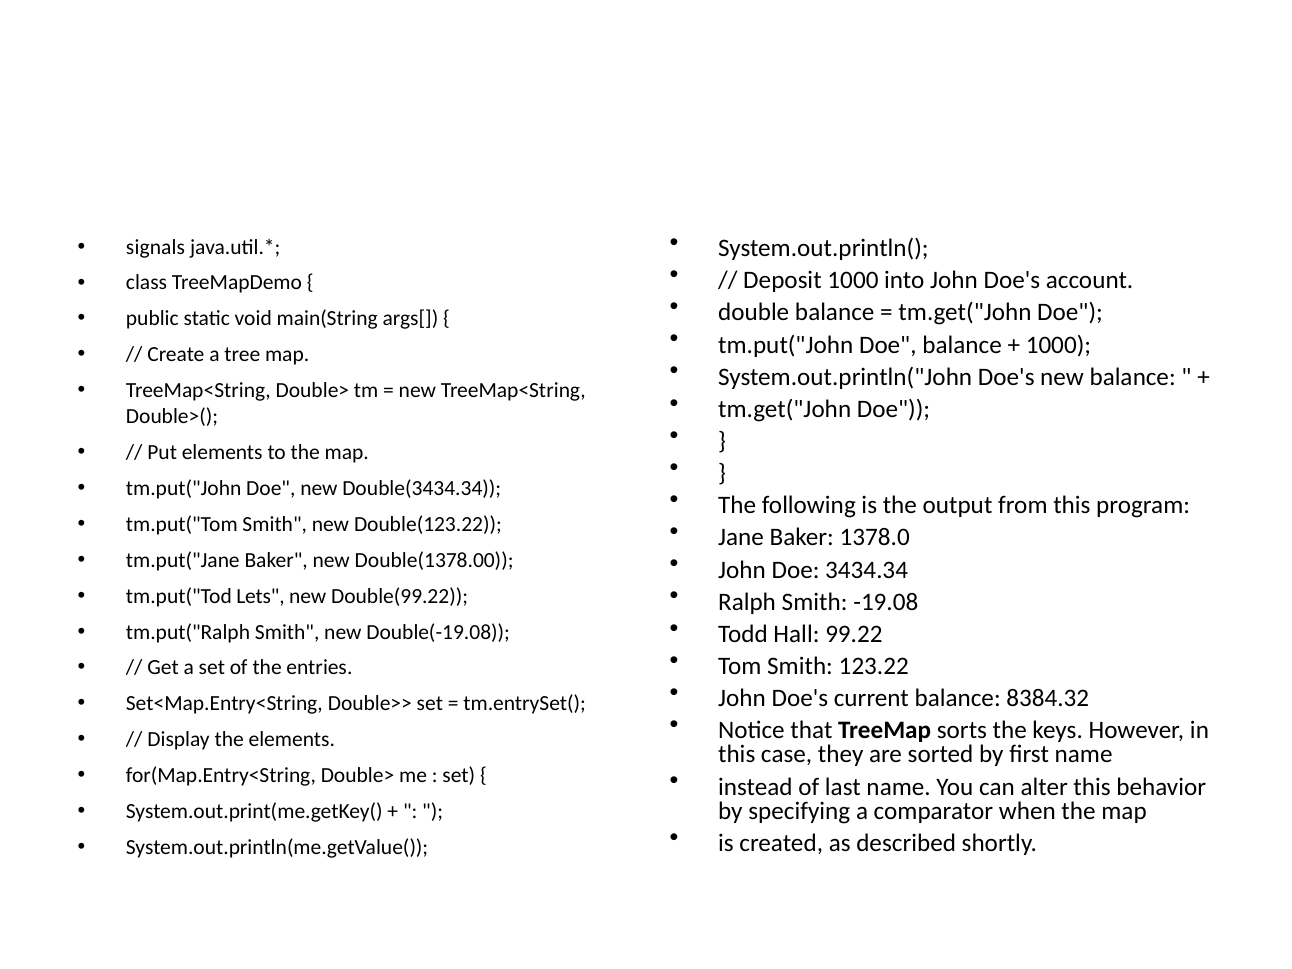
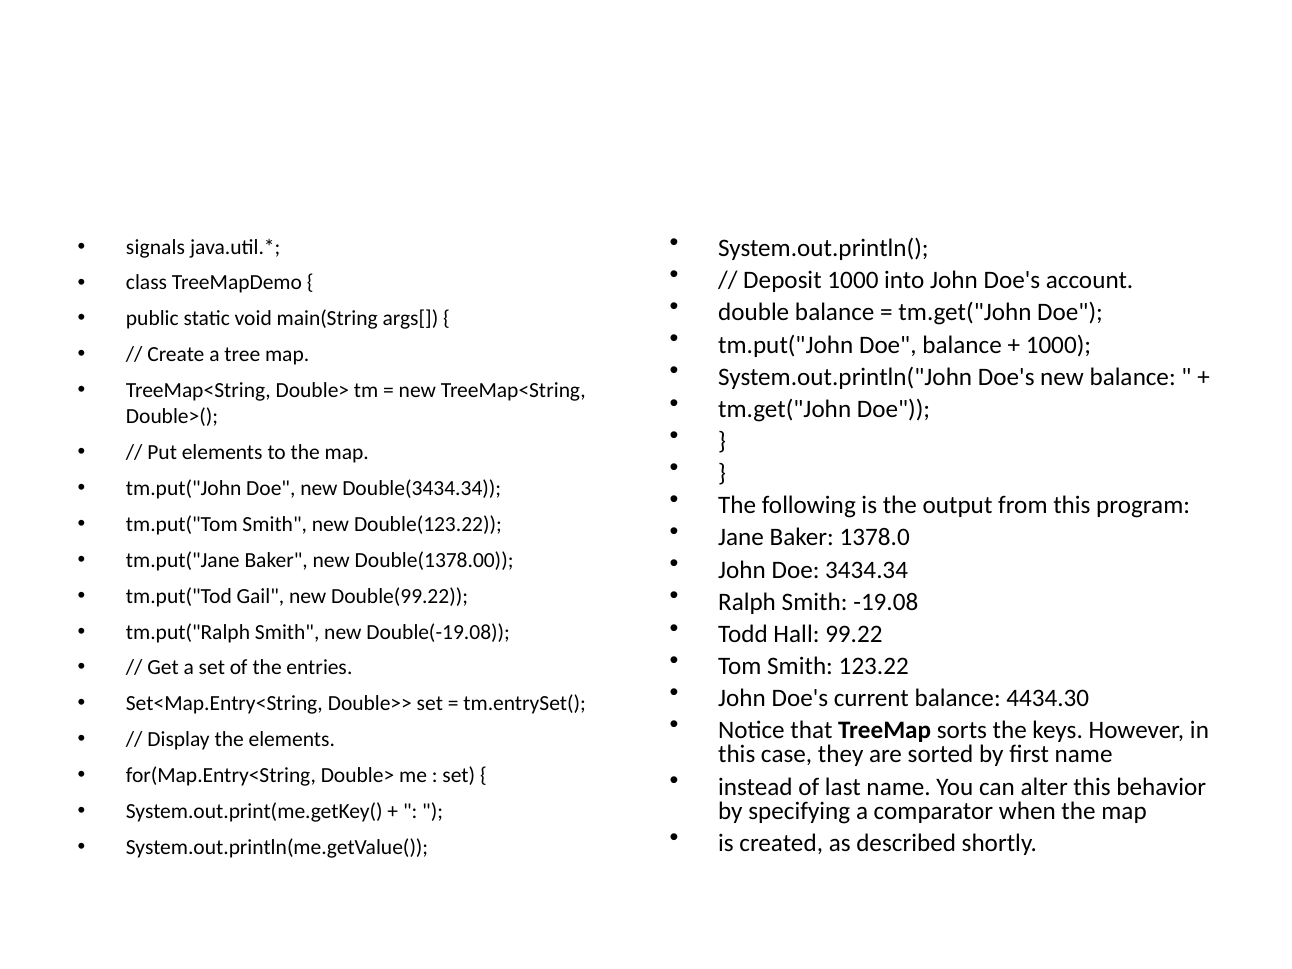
Lets: Lets -> Gail
8384.32: 8384.32 -> 4434.30
